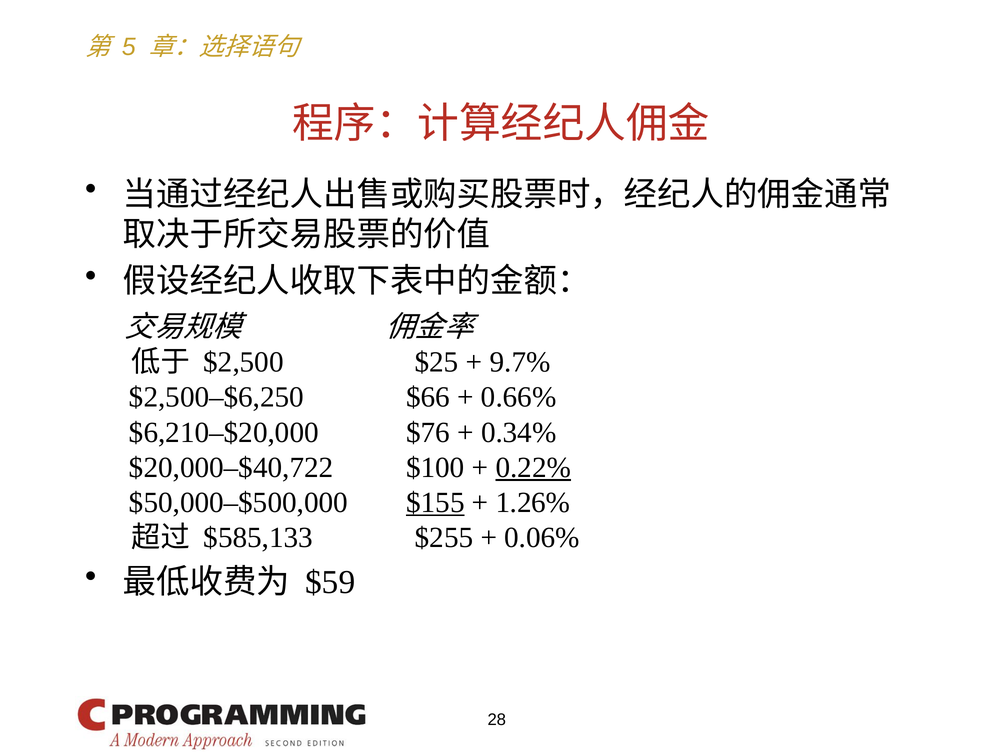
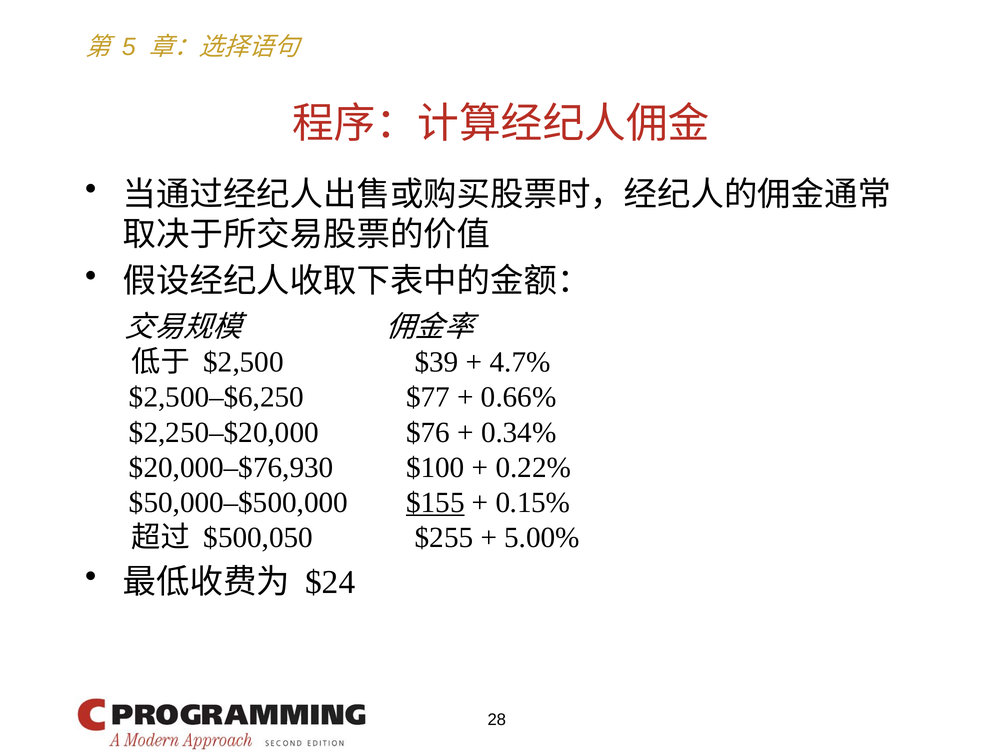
$25: $25 -> $39
9.7%: 9.7% -> 4.7%
$66: $66 -> $77
$6,210–$20,000: $6,210–$20,000 -> $2,250–$20,000
$20,000–$40,722: $20,000–$40,722 -> $20,000–$76,930
0.22% underline: present -> none
1.26%: 1.26% -> 0.15%
$585,133: $585,133 -> $500,050
0.06%: 0.06% -> 5.00%
$59: $59 -> $24
